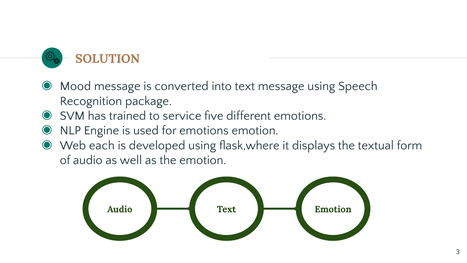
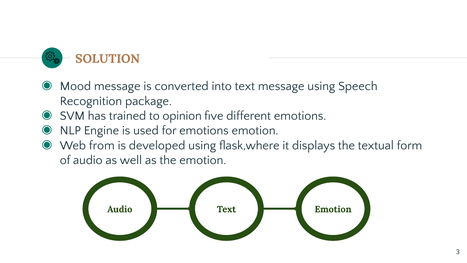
service: service -> opinion
each: each -> from
